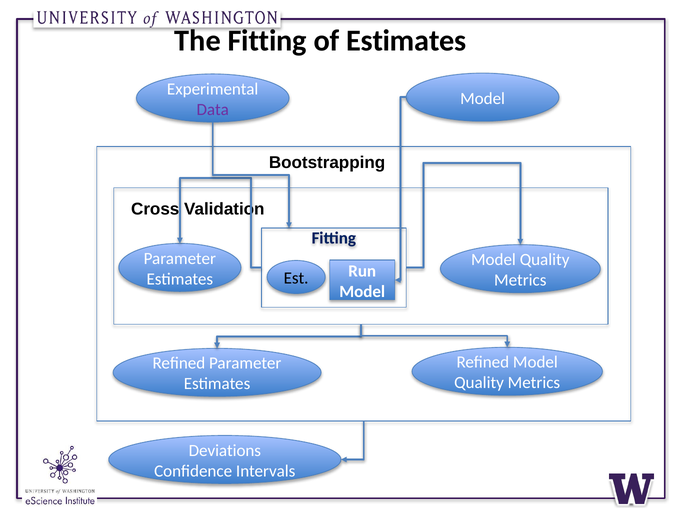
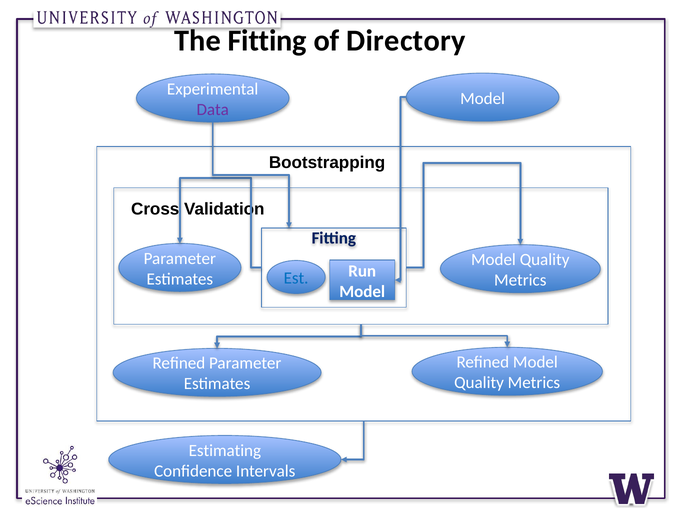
of Estimates: Estimates -> Directory
Est colour: black -> blue
Deviations: Deviations -> Estimating
